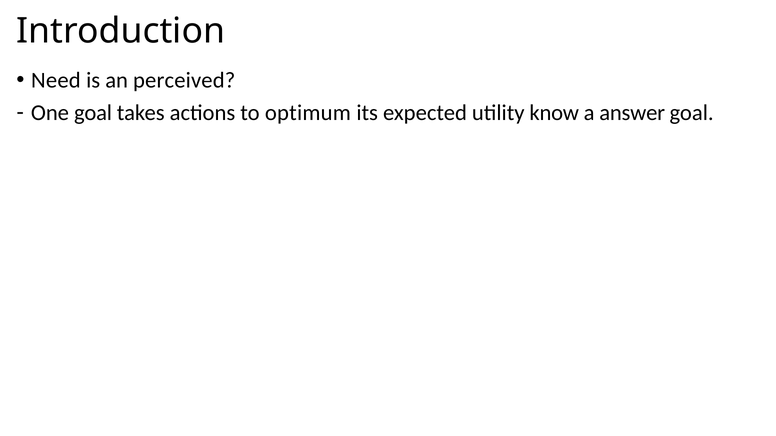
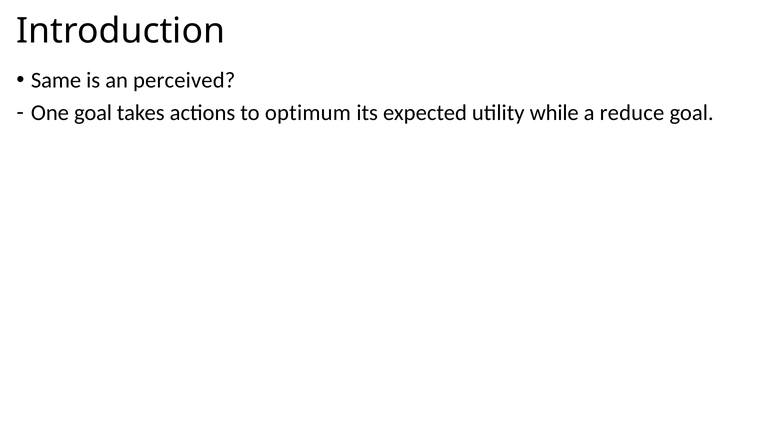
Need: Need -> Same
know: know -> while
answer: answer -> reduce
